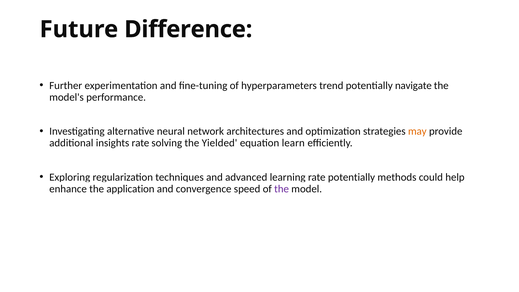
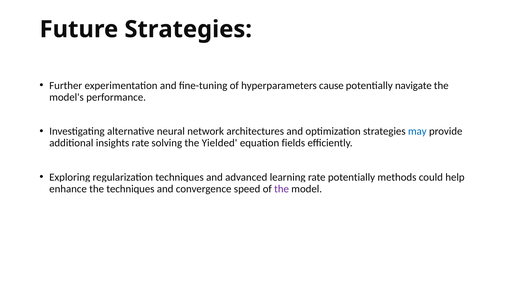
Future Difference: Difference -> Strategies
trend: trend -> cause
may colour: orange -> blue
learn: learn -> fields
the application: application -> techniques
